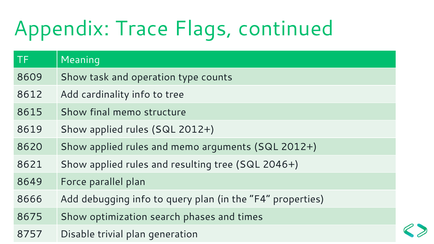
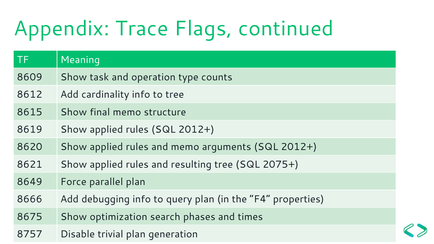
2046+: 2046+ -> 2075+
